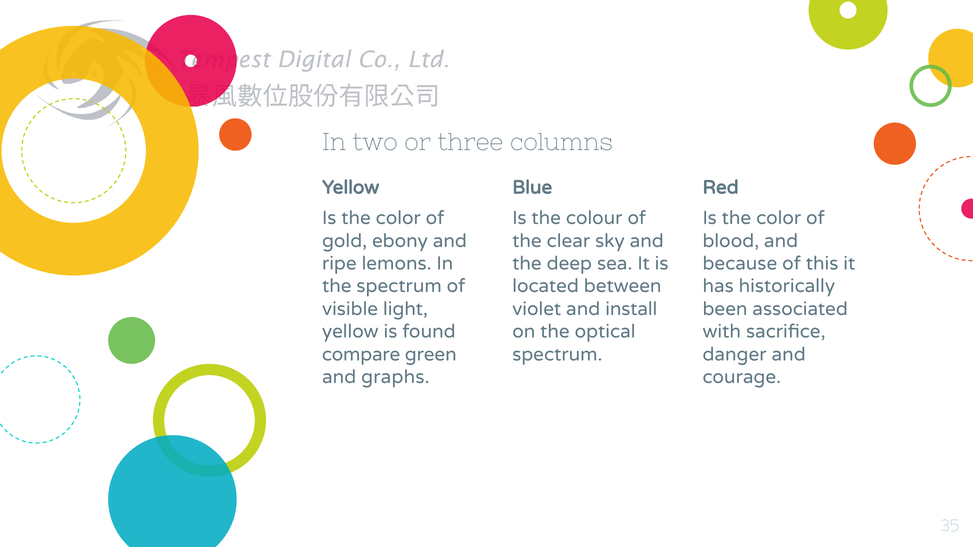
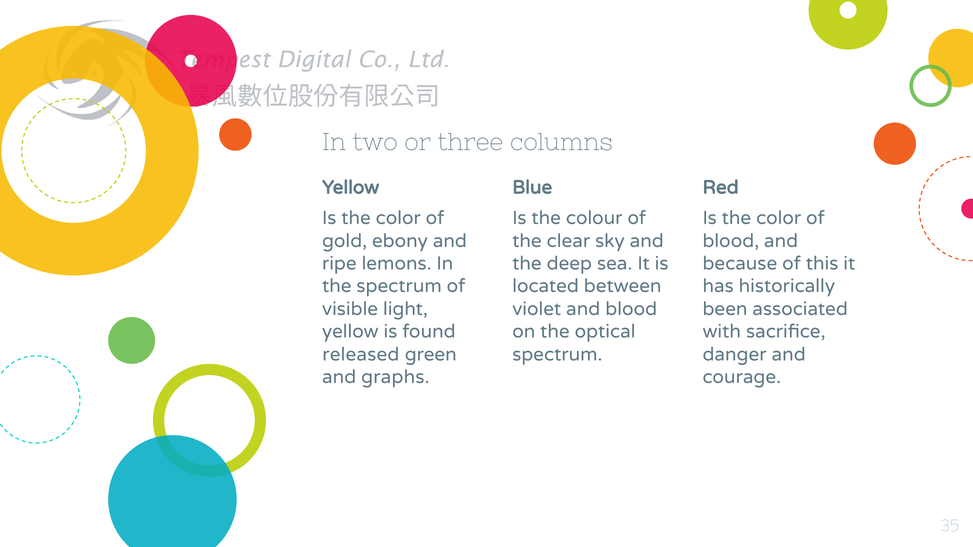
and install: install -> blood
compare: compare -> released
